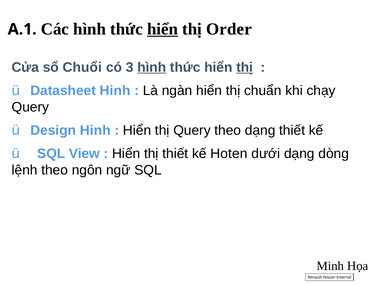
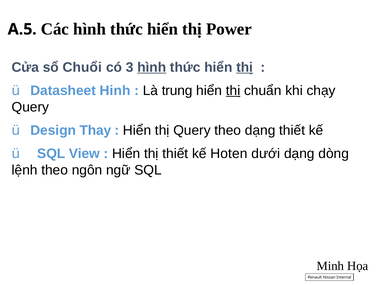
A.1: A.1 -> A.5
hiển at (162, 29) underline: present -> none
Order: Order -> Power
ngàn: ngàn -> trung
thị at (233, 91) underline: none -> present
Design Hinh: Hinh -> Thay
